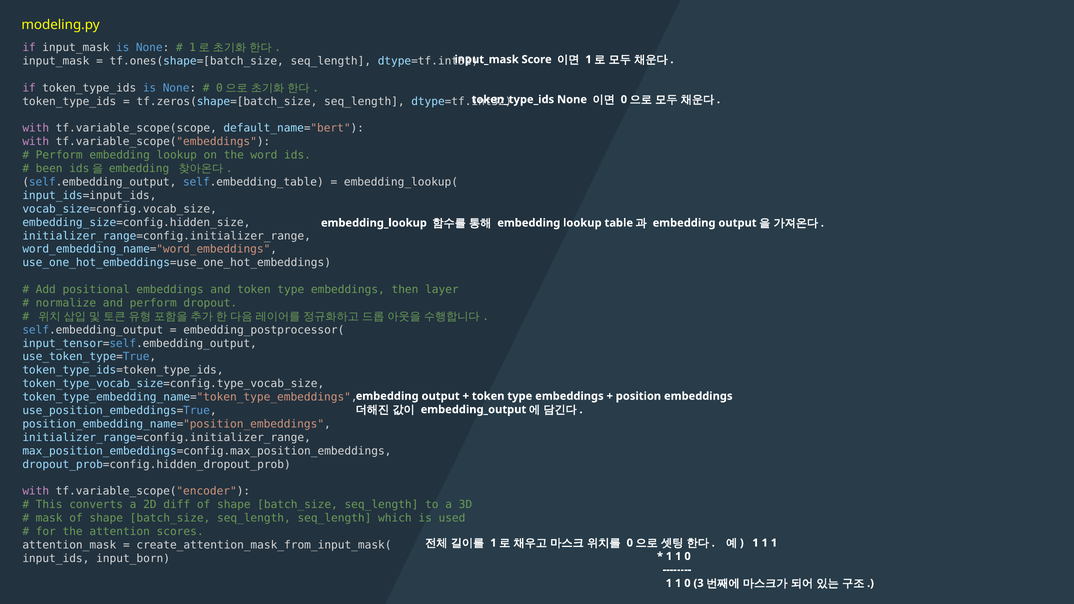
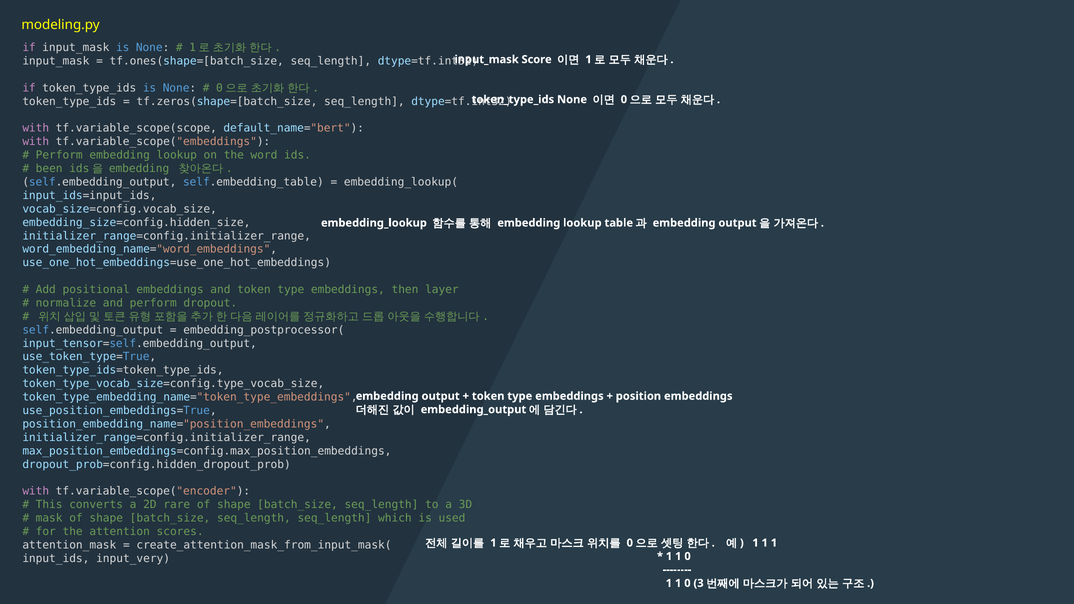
diff: diff -> rare
input_born: input_born -> input_very
